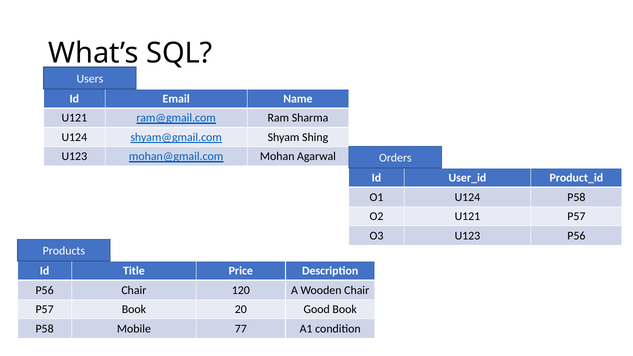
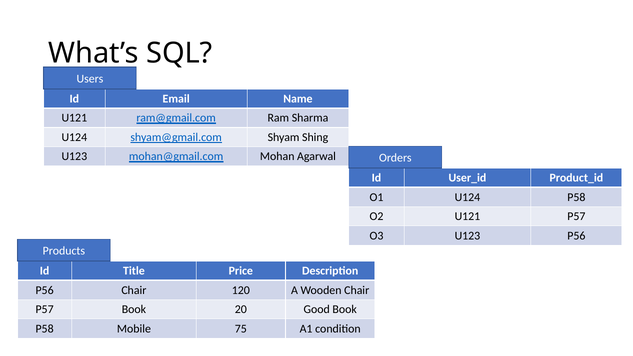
77: 77 -> 75
